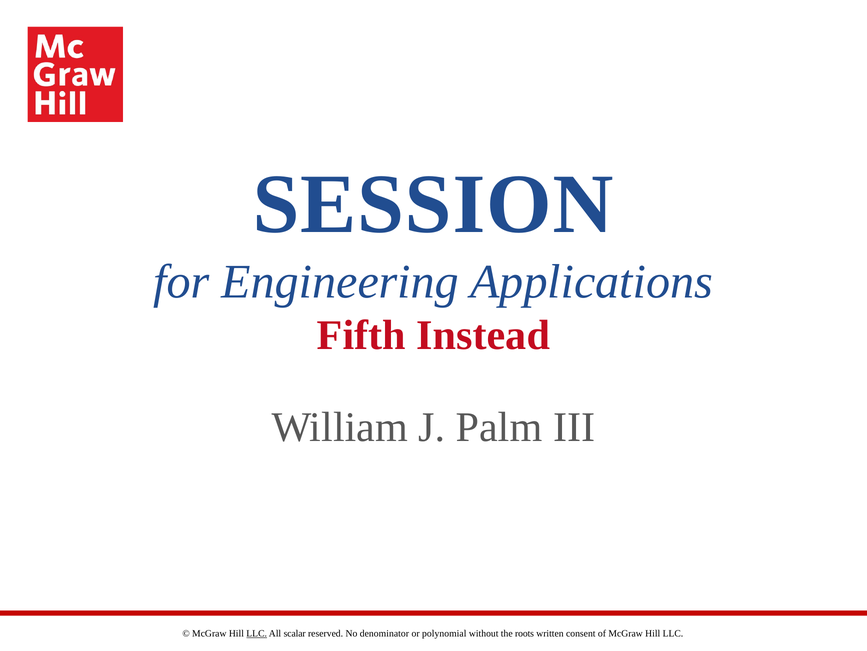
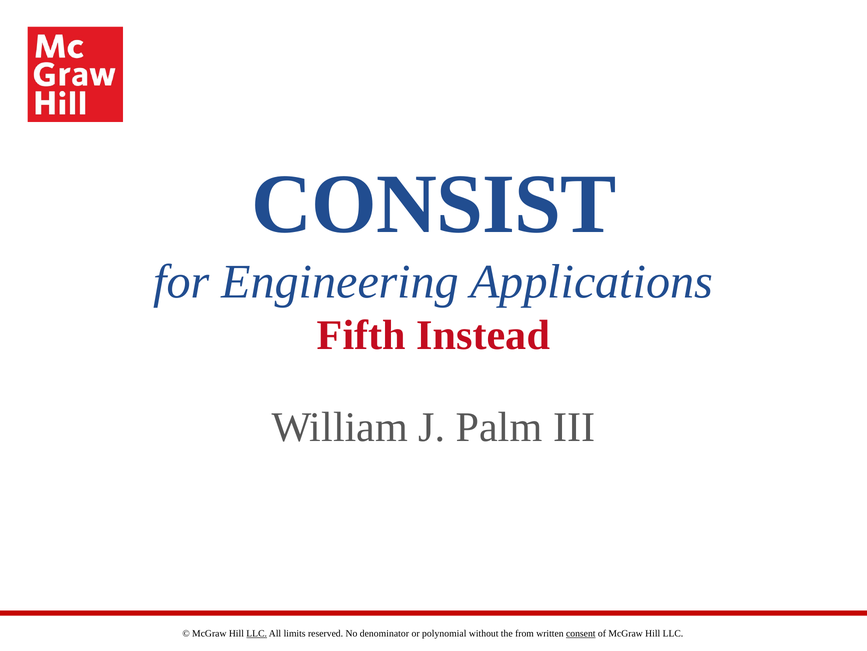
SESSION: SESSION -> CONSIST
scalar: scalar -> limits
roots: roots -> from
consent underline: none -> present
